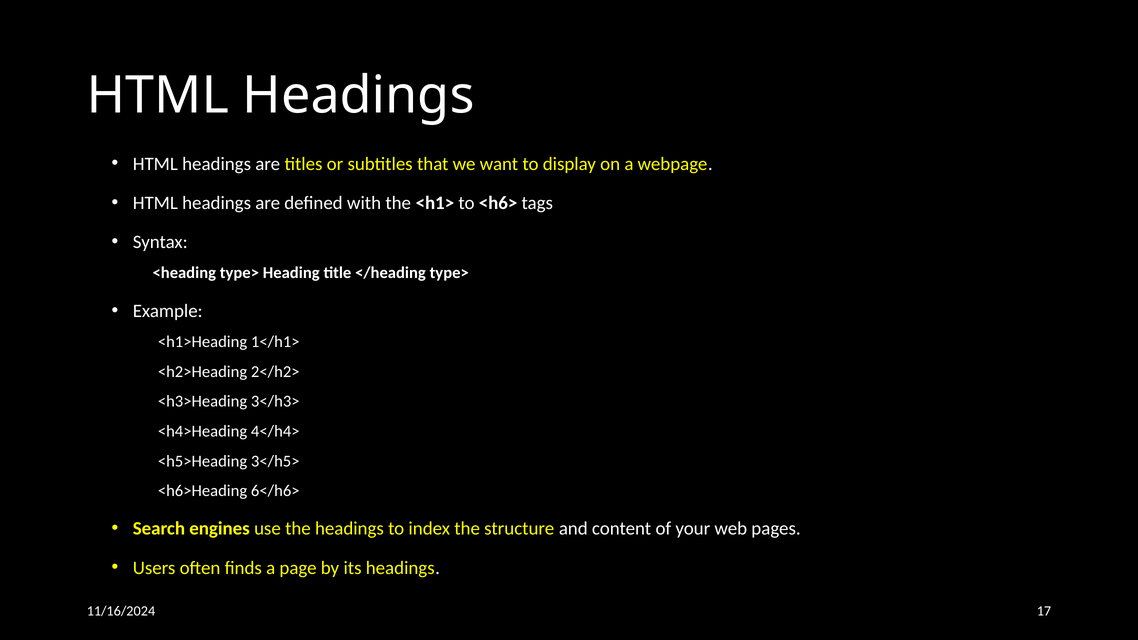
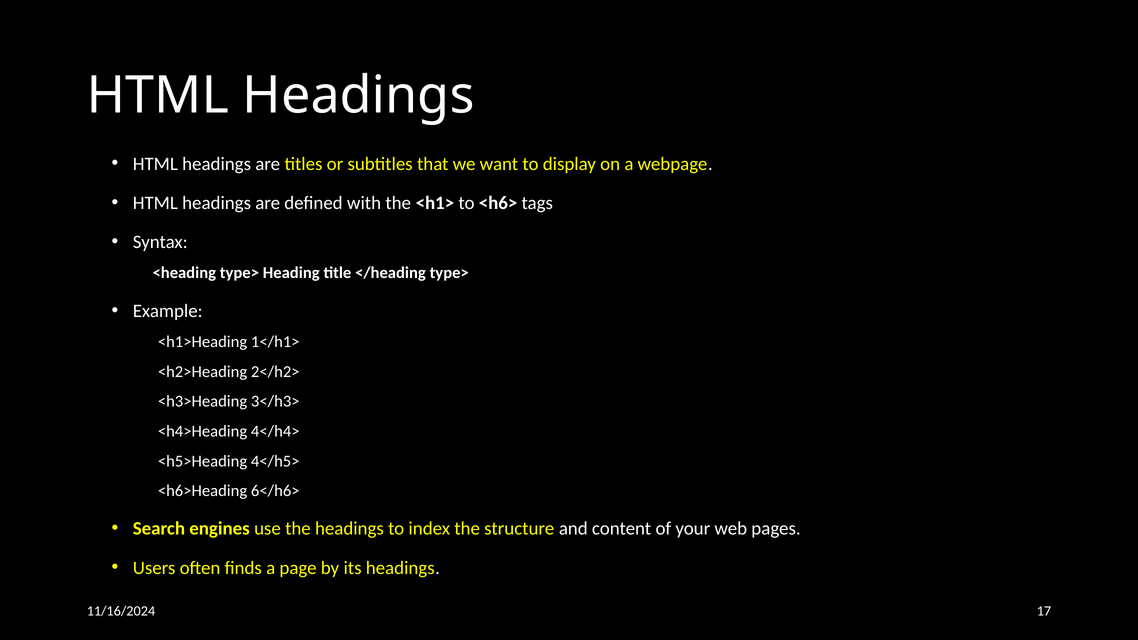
3</h5>: 3</h5> -> 4</h5>
